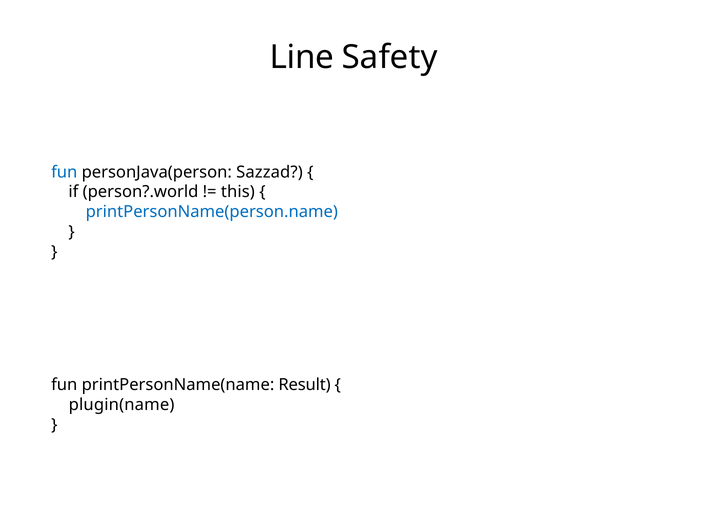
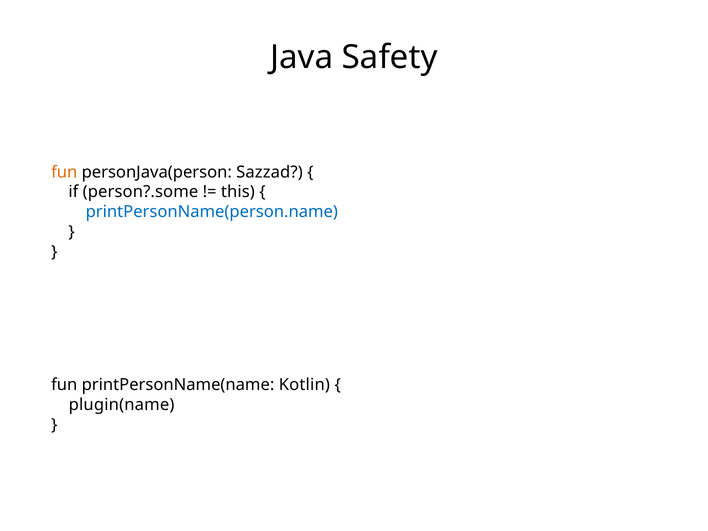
Line: Line -> Java
fun at (64, 172) colour: blue -> orange
person?.world: person?.world -> person?.some
Result: Result -> Kotlin
